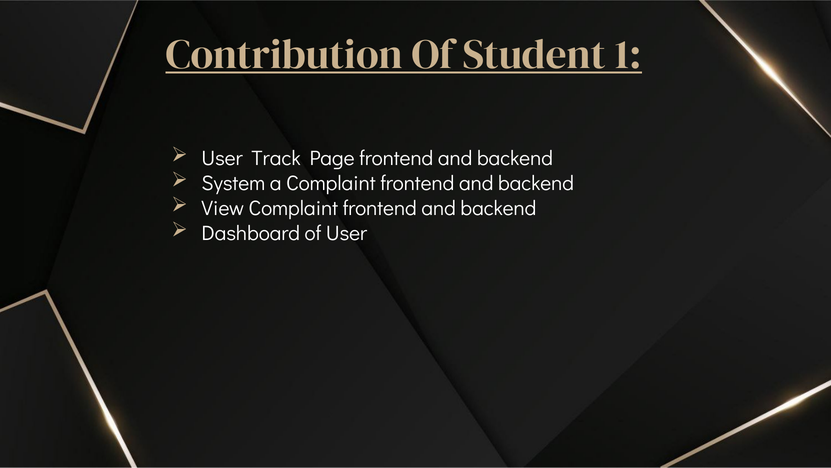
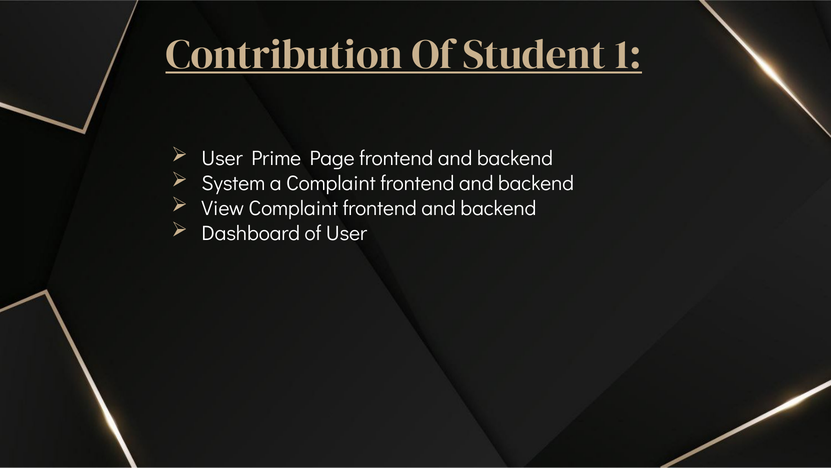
Track: Track -> Prime
